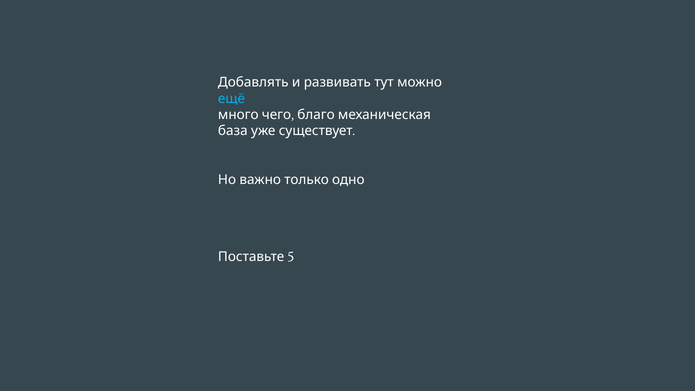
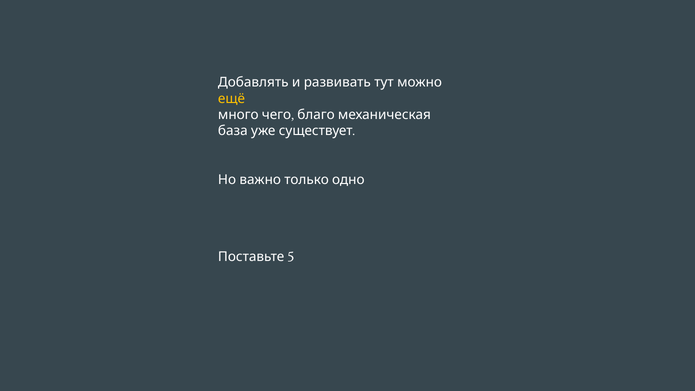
ещё colour: light blue -> yellow
